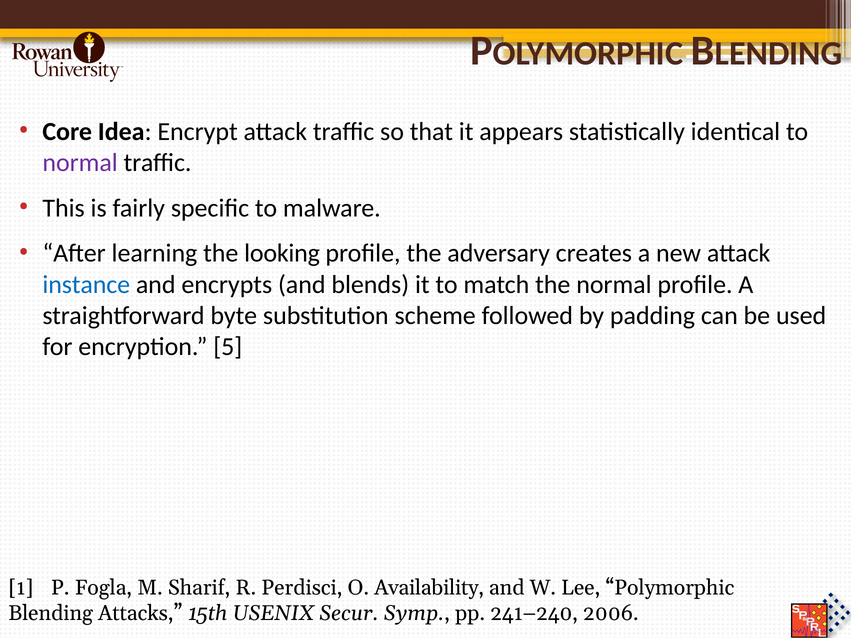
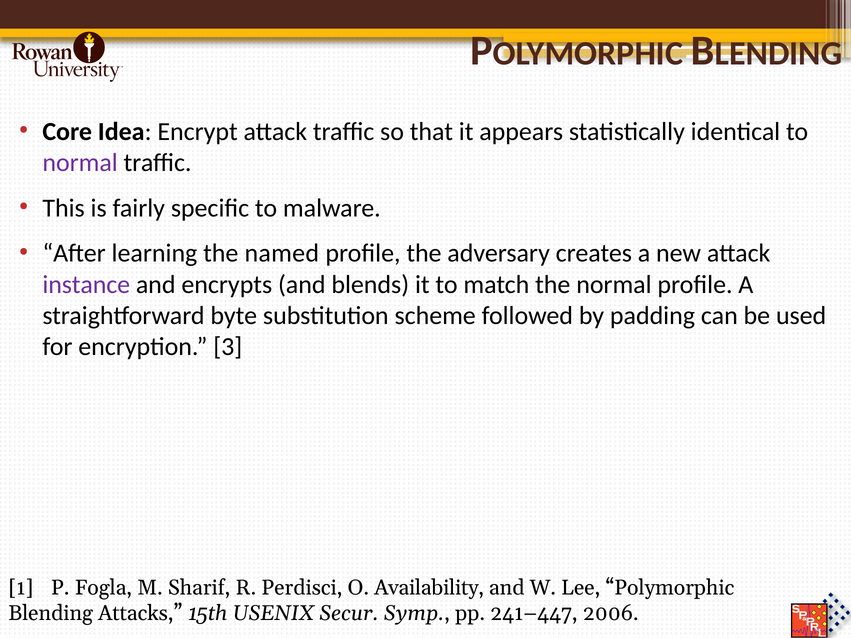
looking: looking -> named
instance colour: blue -> purple
5: 5 -> 3
241–240: 241–240 -> 241–447
